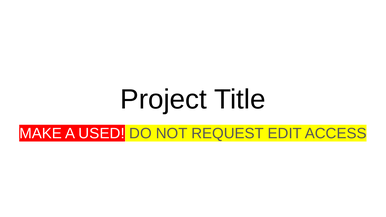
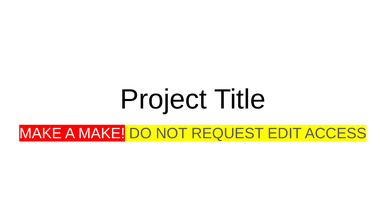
A USED: USED -> MAKE
